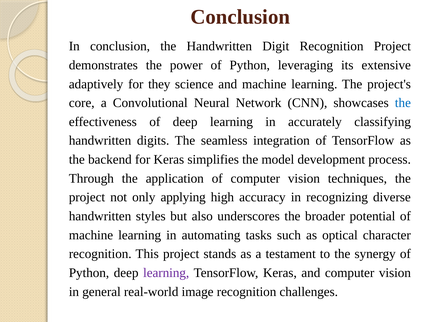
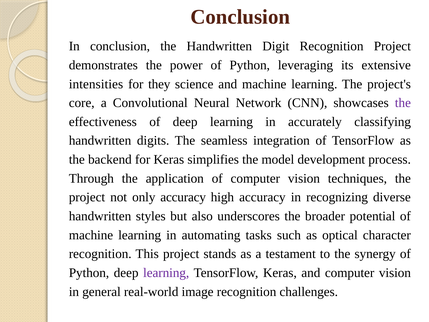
adaptively: adaptively -> intensities
the at (403, 103) colour: blue -> purple
only applying: applying -> accuracy
